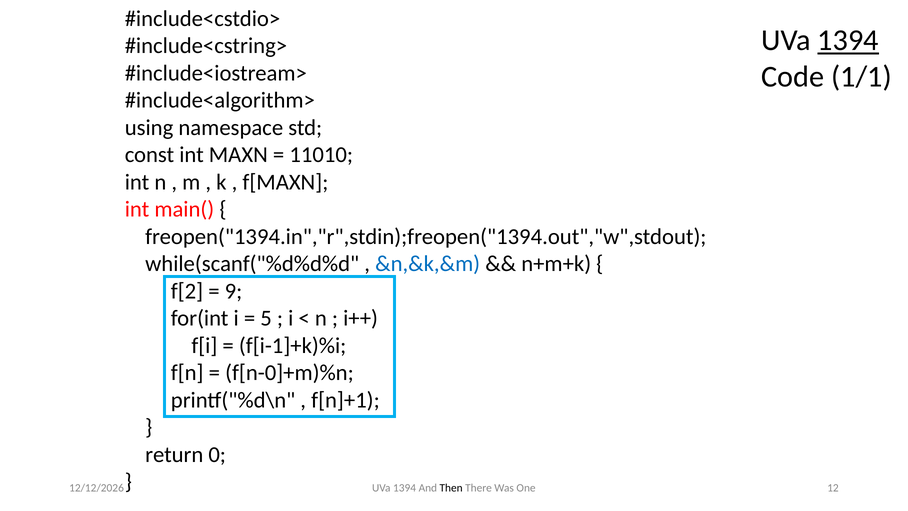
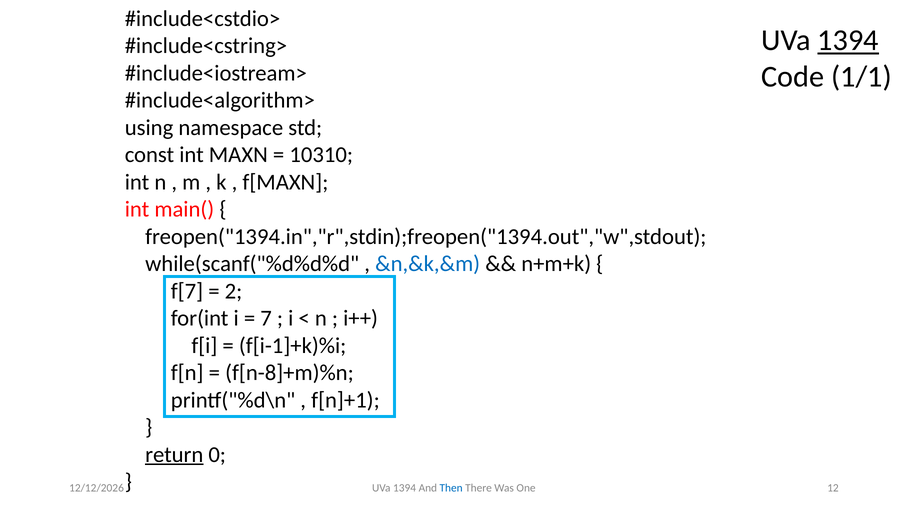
11010: 11010 -> 10310
f[2: f[2 -> f[7
9: 9 -> 2
5: 5 -> 7
f[n-0]+m)%n: f[n-0]+m)%n -> f[n-8]+m)%n
return underline: none -> present
Then colour: black -> blue
